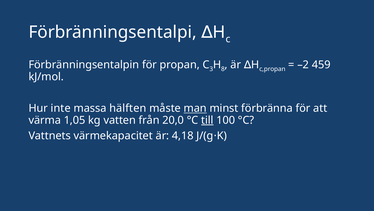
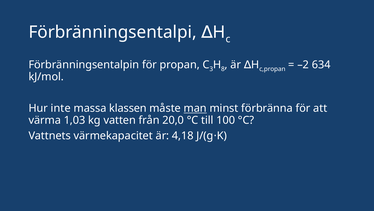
459: 459 -> 634
hälften: hälften -> klassen
1,05: 1,05 -> 1,03
till underline: present -> none
